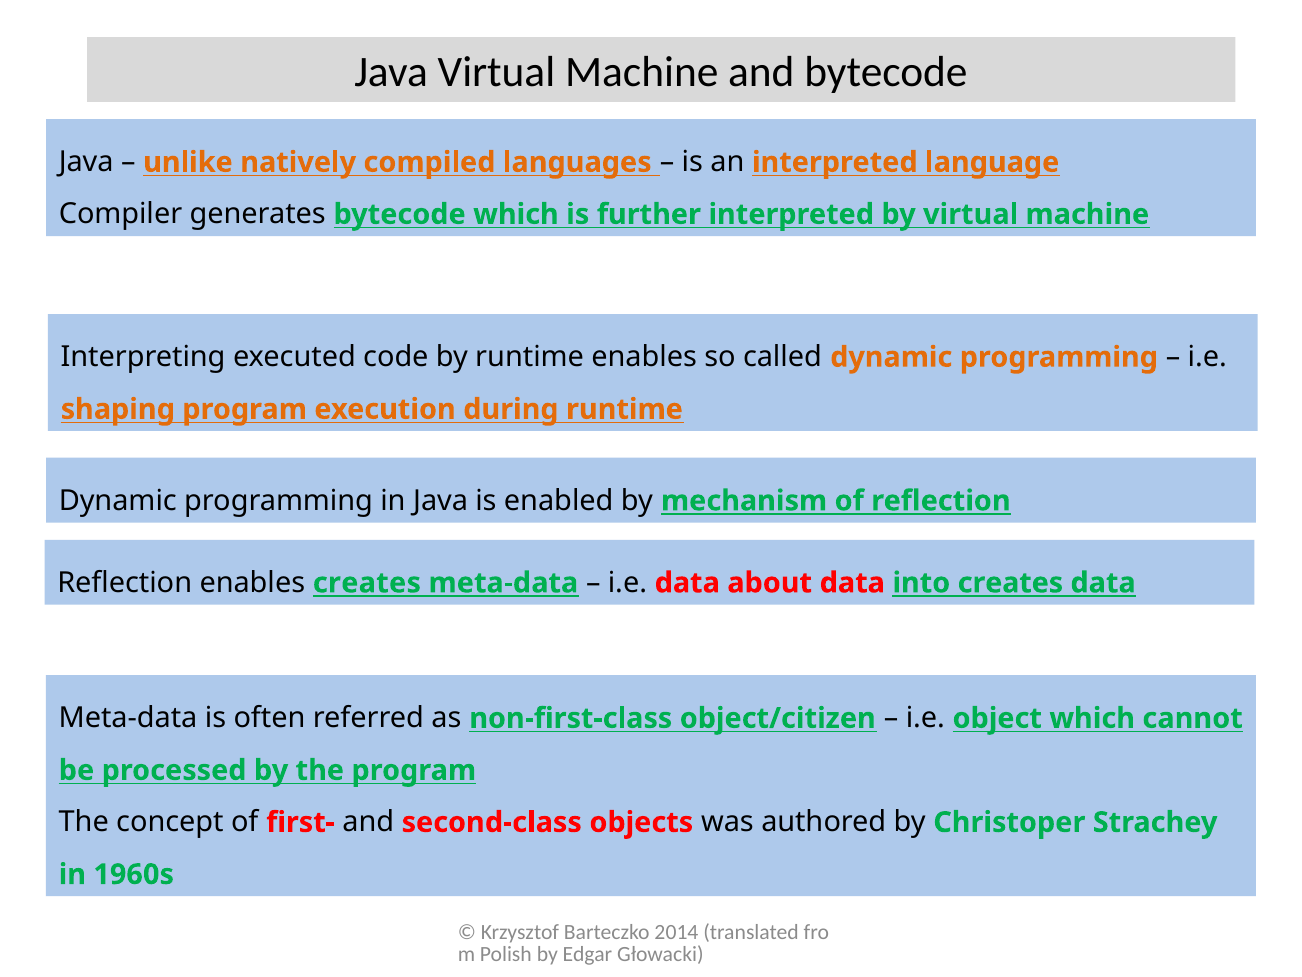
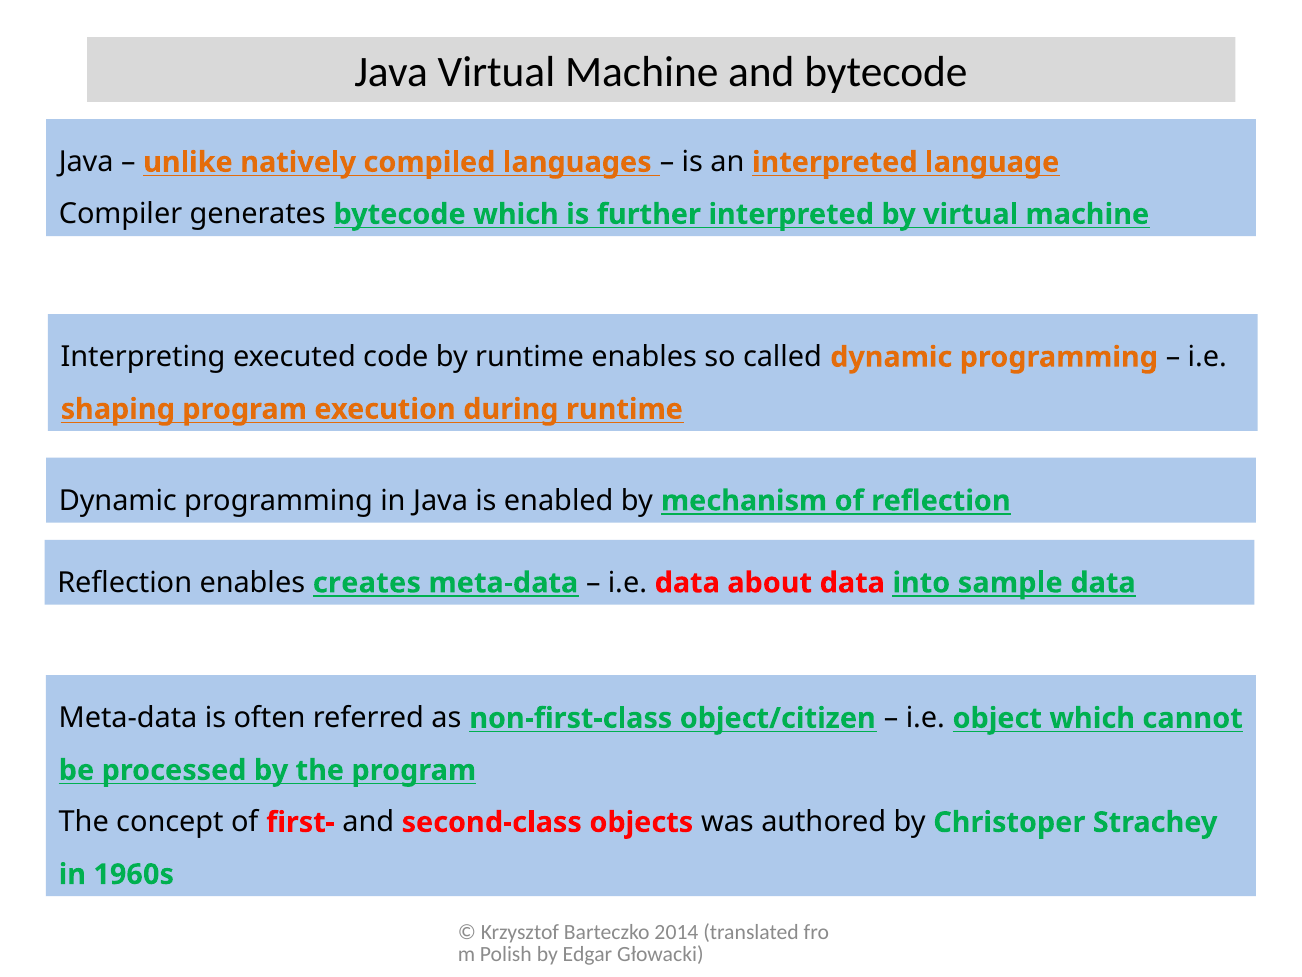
into creates: creates -> sample
